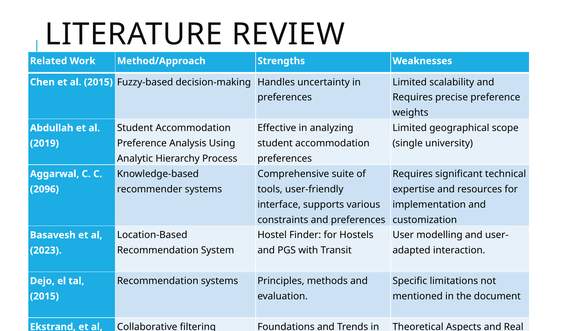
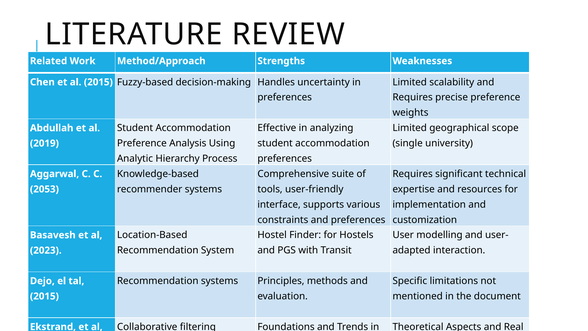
2096: 2096 -> 2053
